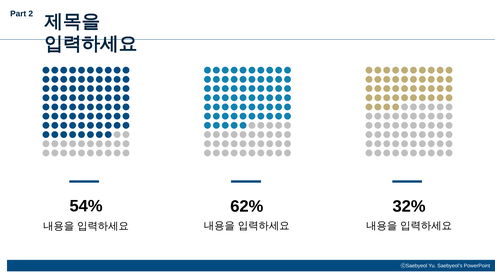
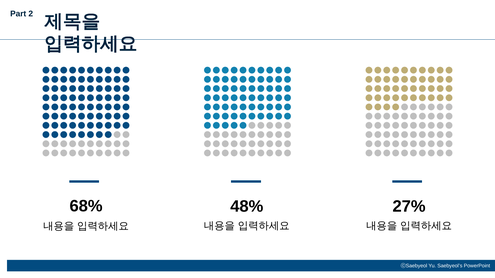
54%: 54% -> 68%
62%: 62% -> 48%
32%: 32% -> 27%
